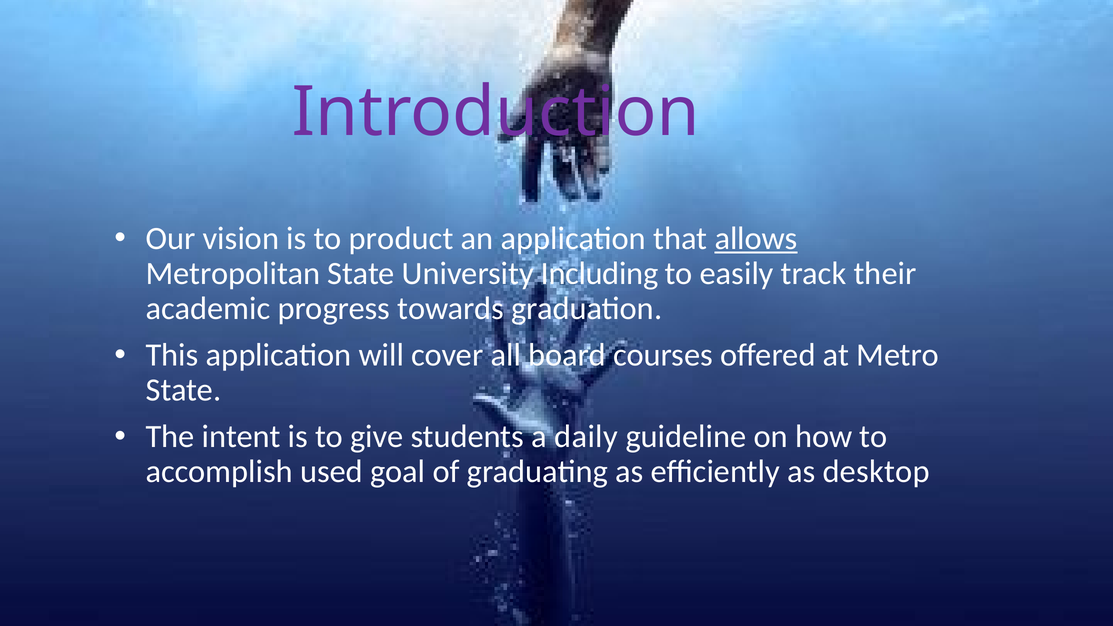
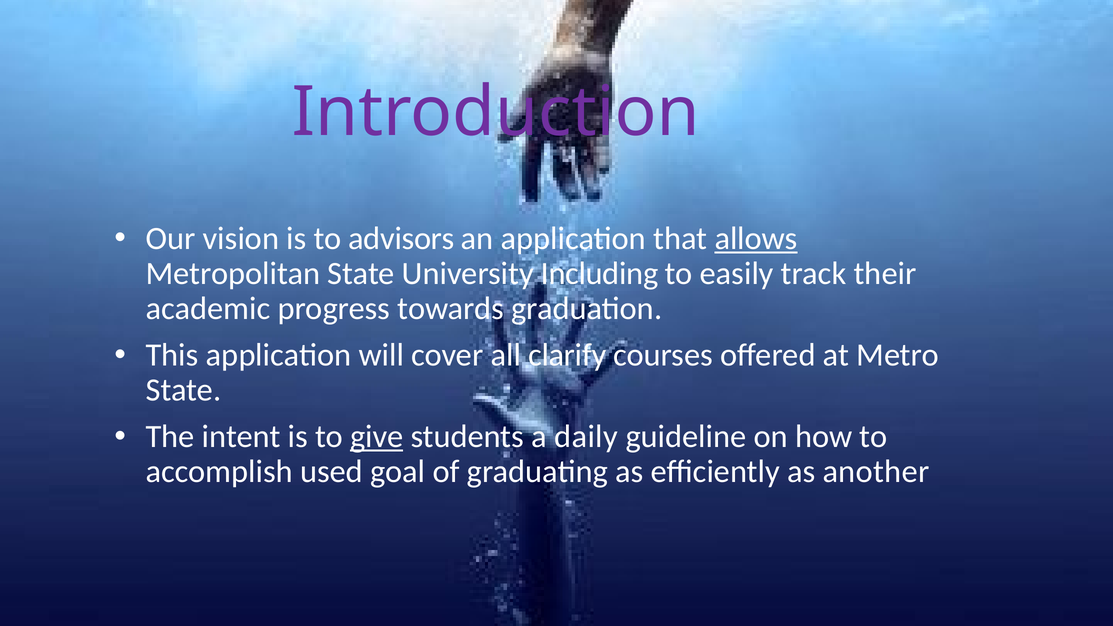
product: product -> advisors
board: board -> clarify
give underline: none -> present
desktop: desktop -> another
